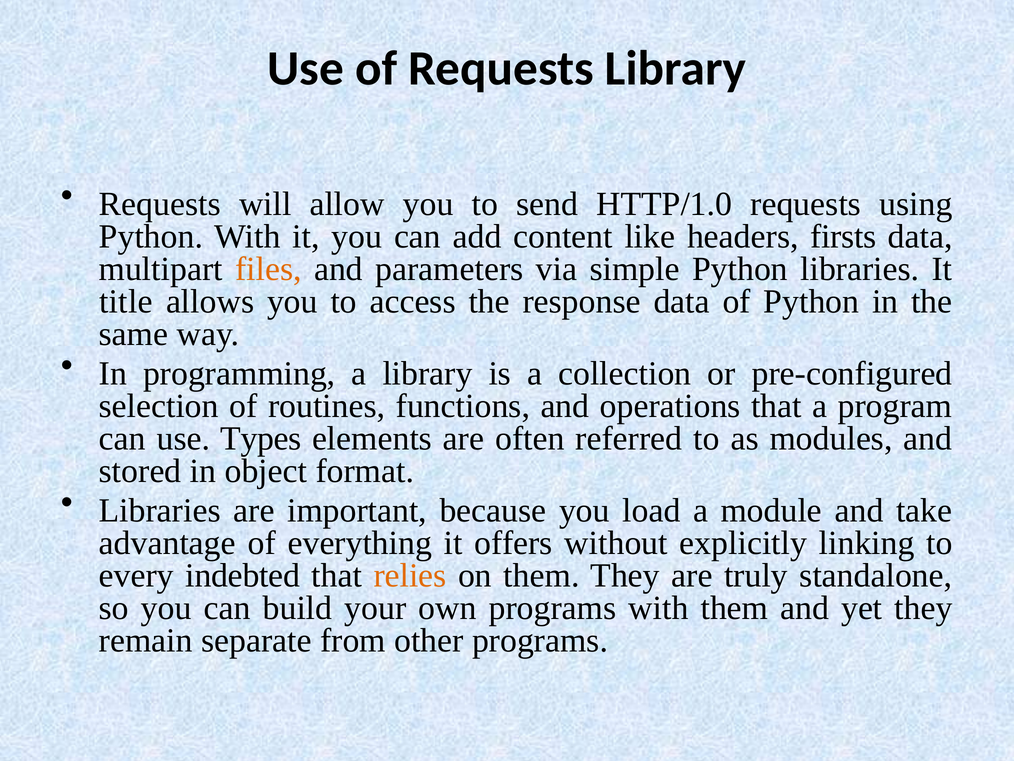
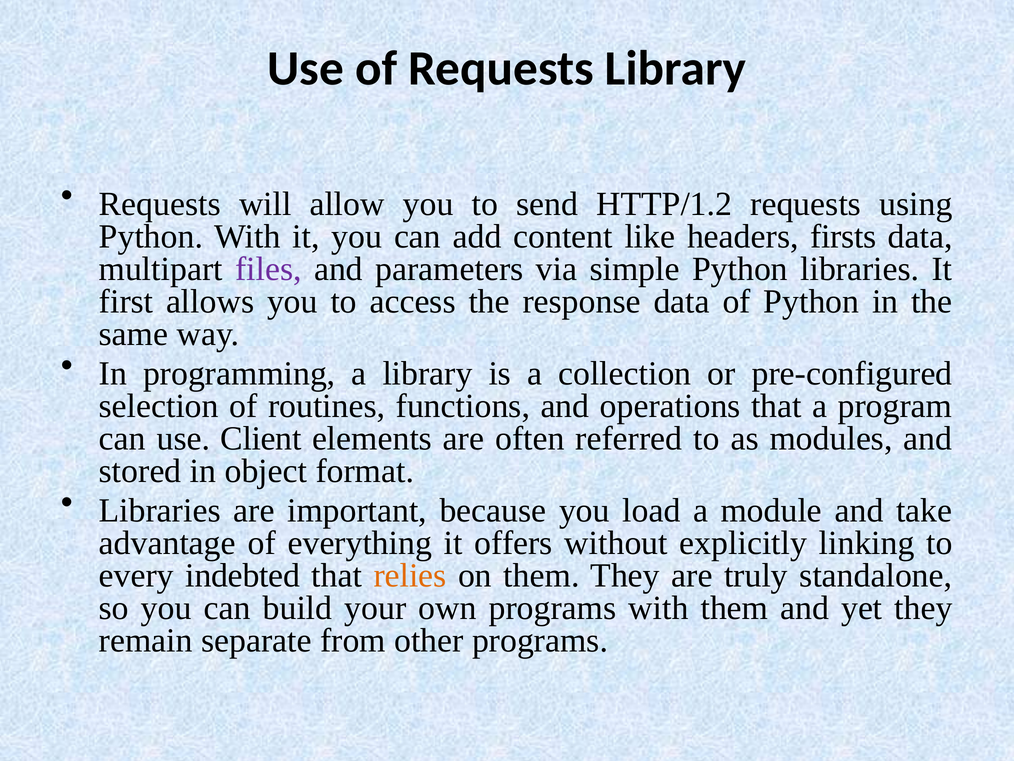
HTTP/1.0: HTTP/1.0 -> HTTP/1.2
files colour: orange -> purple
title: title -> first
Types: Types -> Client
